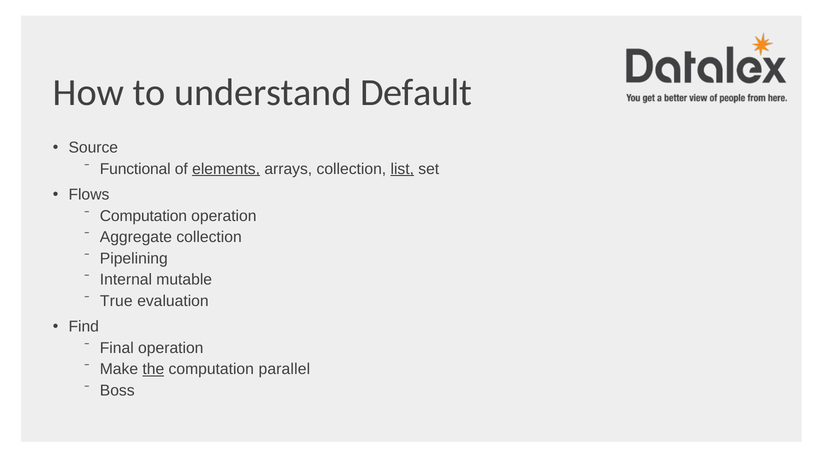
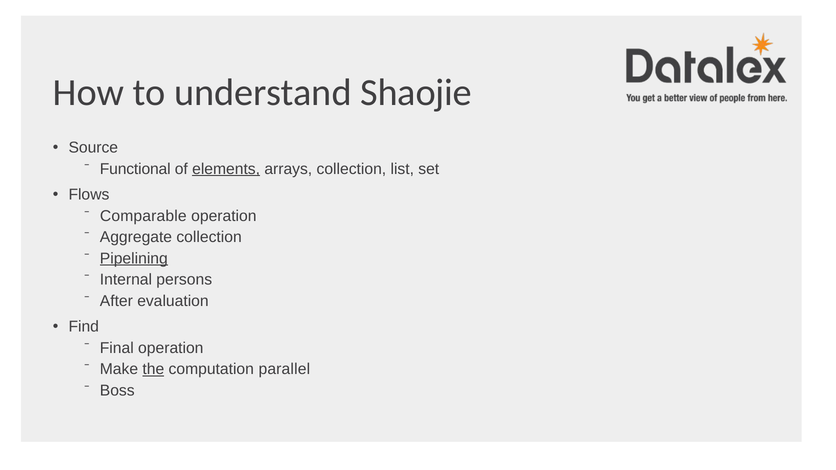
Default: Default -> Shaojie
list underline: present -> none
Computation at (143, 216): Computation -> Comparable
Pipelining underline: none -> present
mutable: mutable -> persons
True: True -> After
